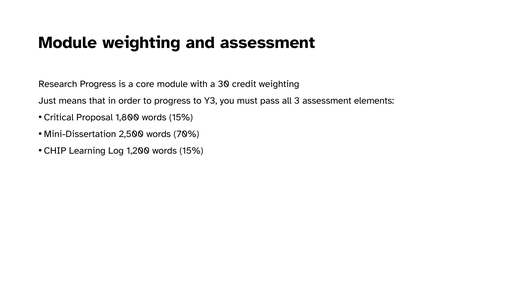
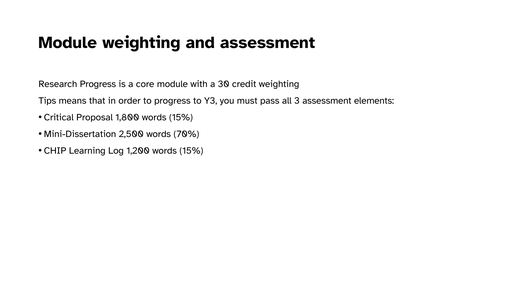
Just: Just -> Tips
